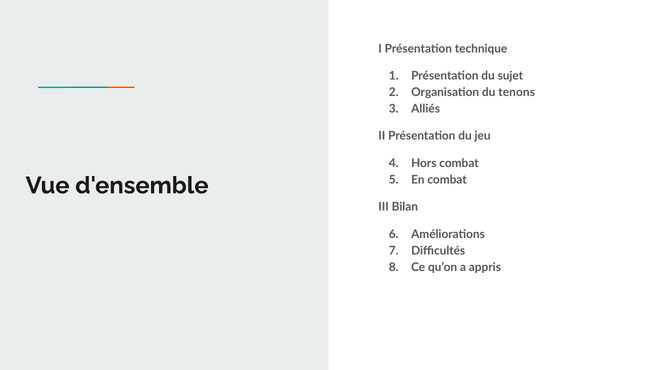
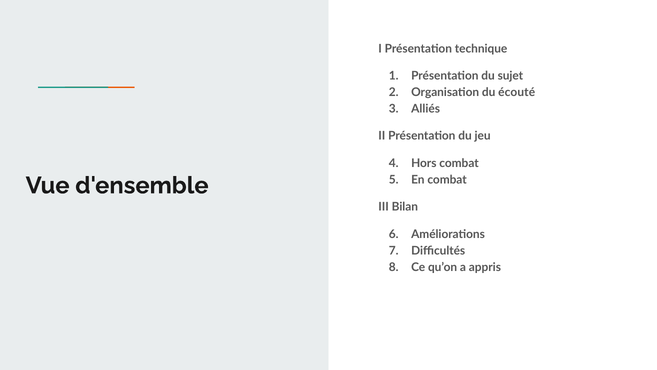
tenons: tenons -> écouté
